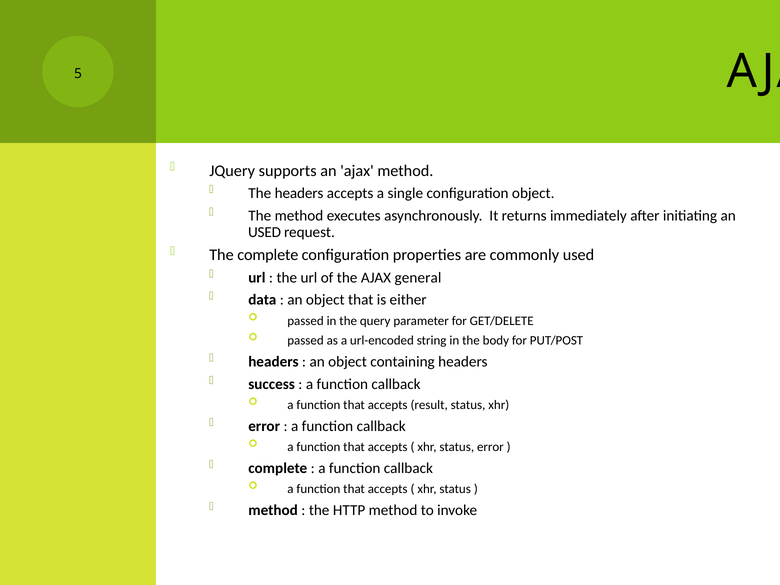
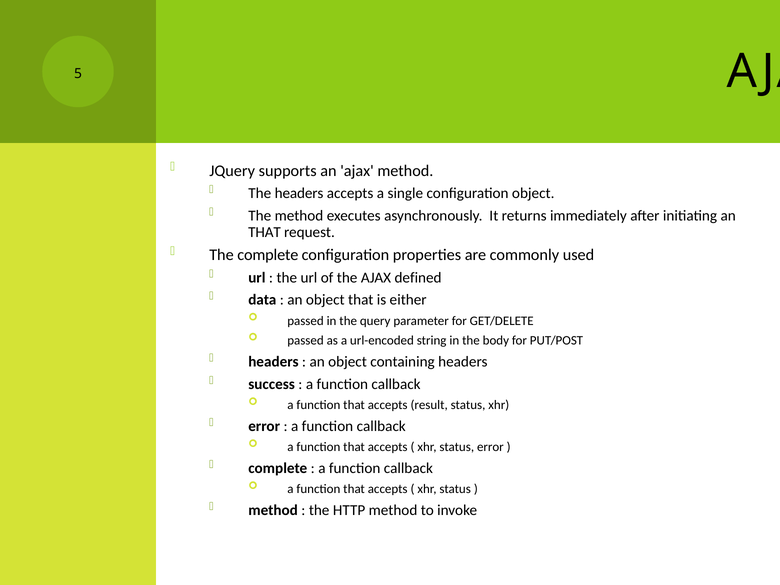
USED at (265, 232): USED -> THAT
general: general -> defined
